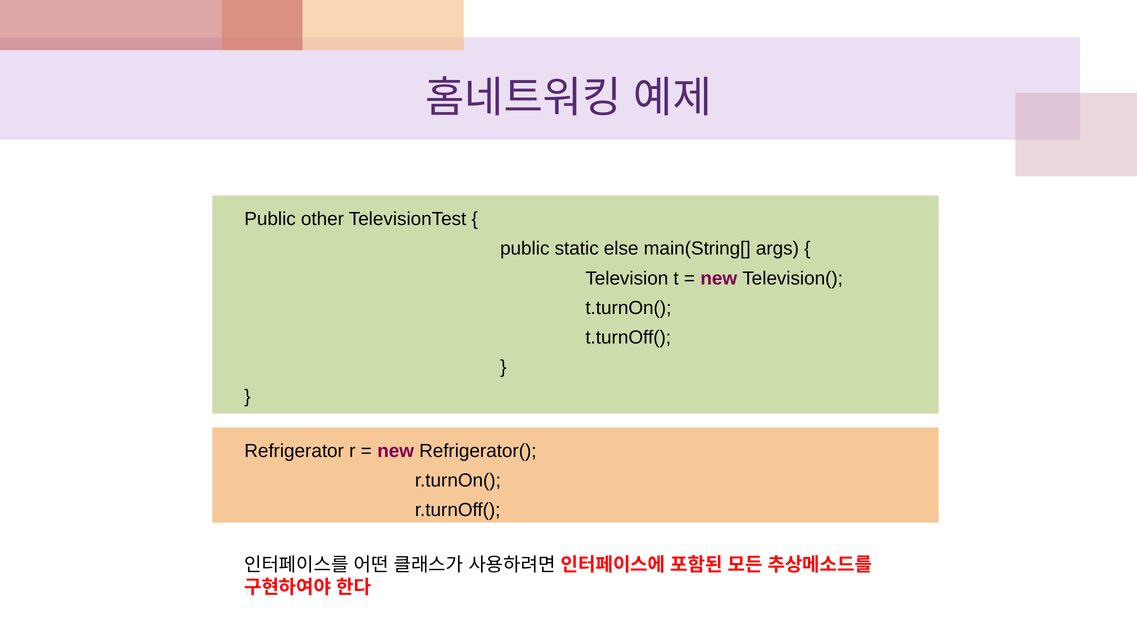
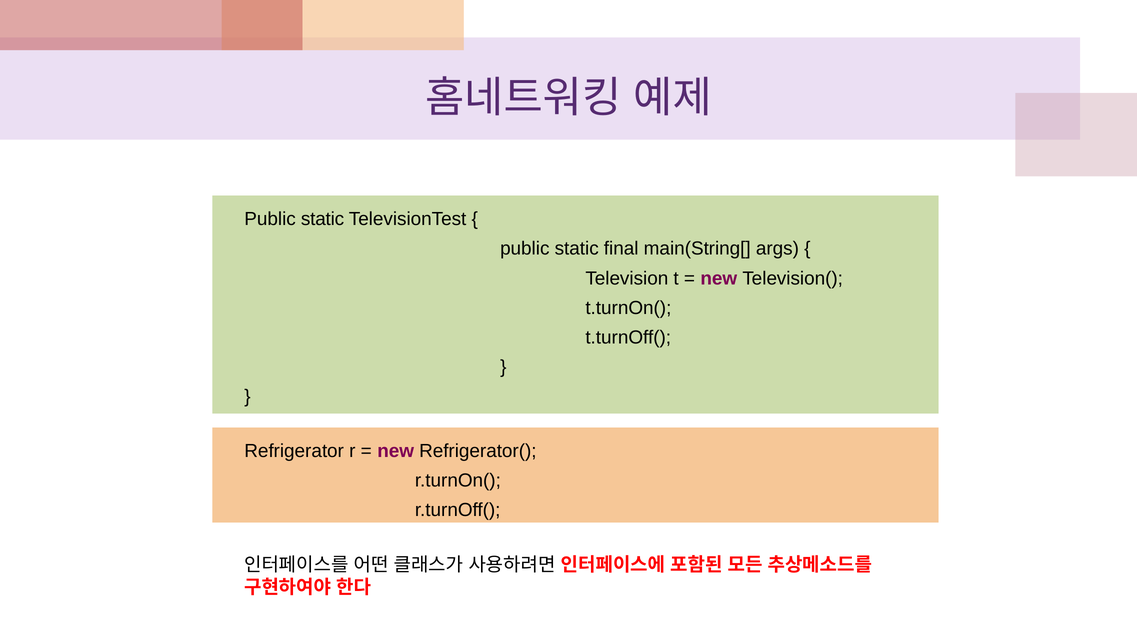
other at (322, 219): other -> static
else: else -> final
